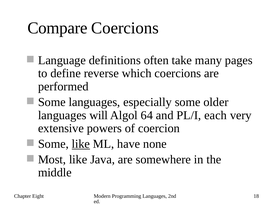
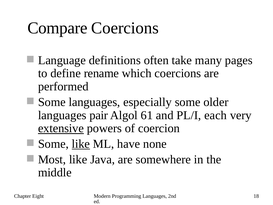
reverse: reverse -> rename
will: will -> pair
64: 64 -> 61
extensive underline: none -> present
